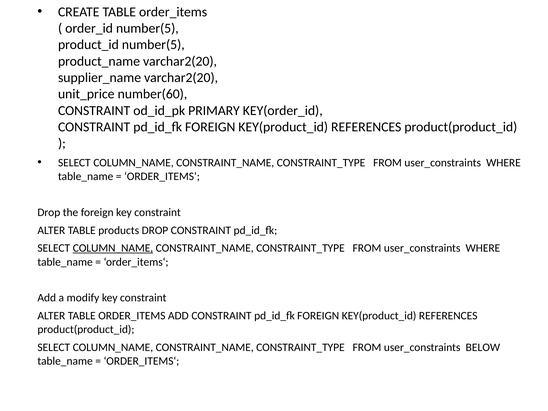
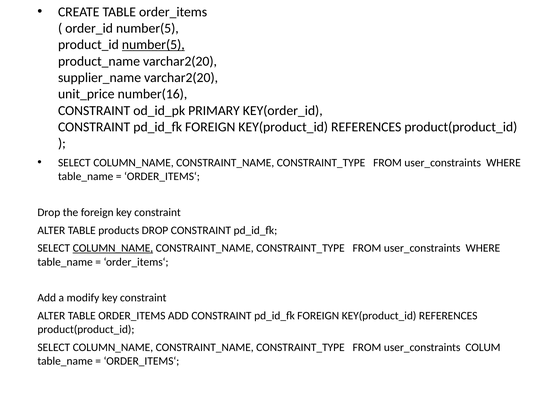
number(5 at (153, 45) underline: none -> present
number(60: number(60 -> number(16
BELOW: BELOW -> COLUM
